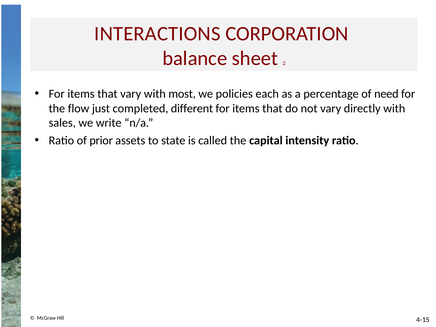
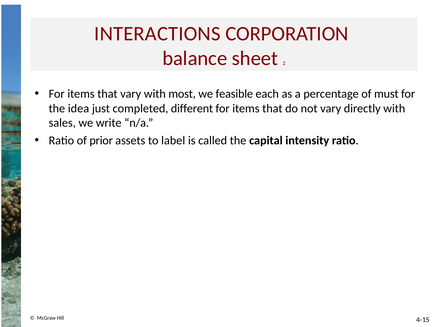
policies: policies -> feasible
need: need -> must
flow: flow -> idea
state: state -> label
